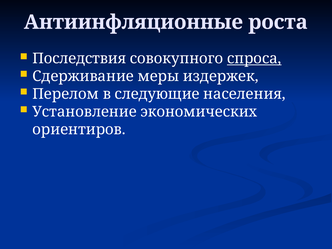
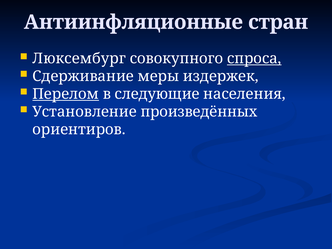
роста: роста -> стран
Последствия: Последствия -> Люксембург
Перелом underline: none -> present
экономических: экономических -> произведённых
